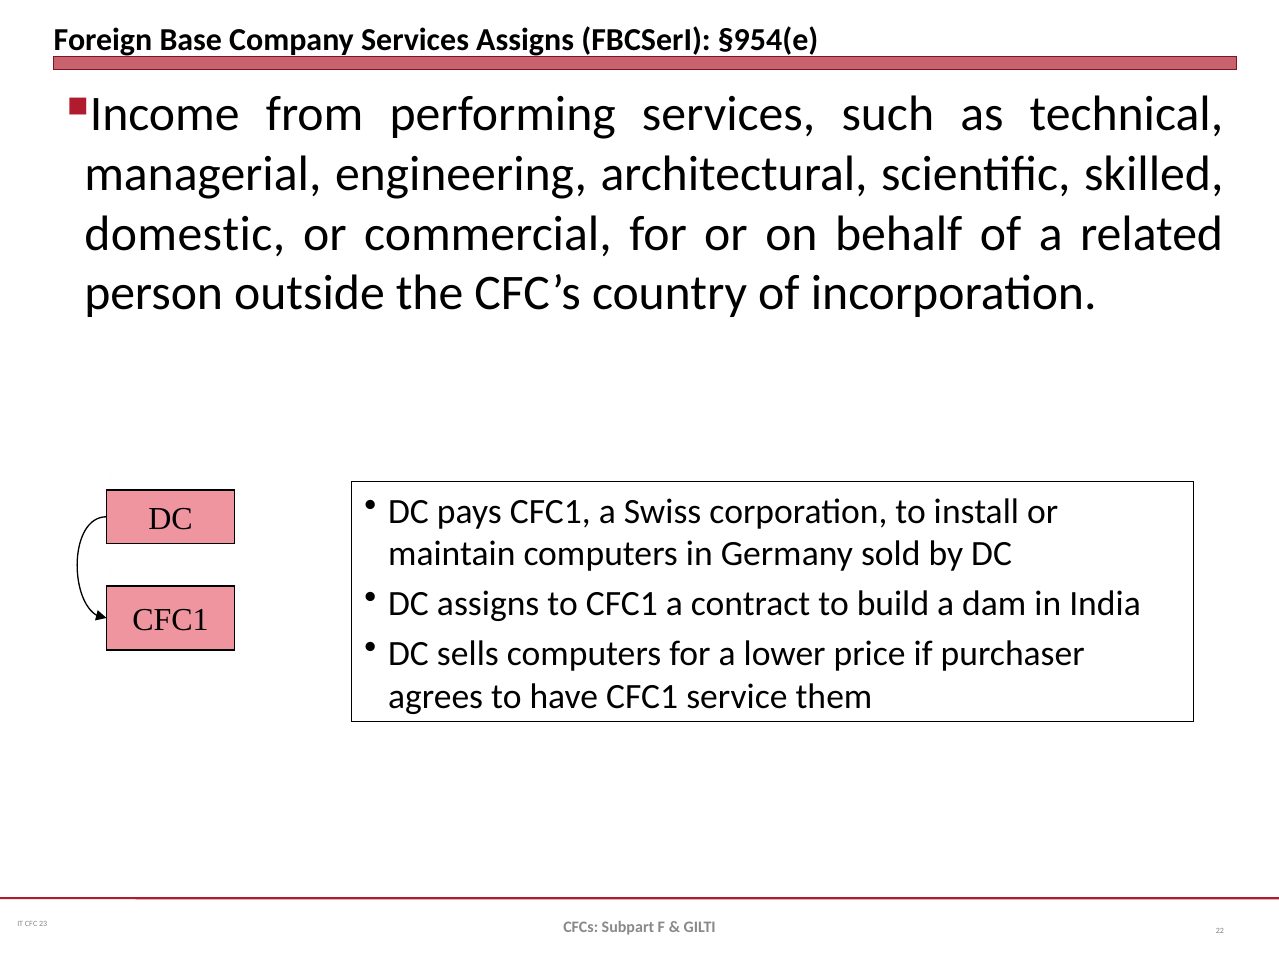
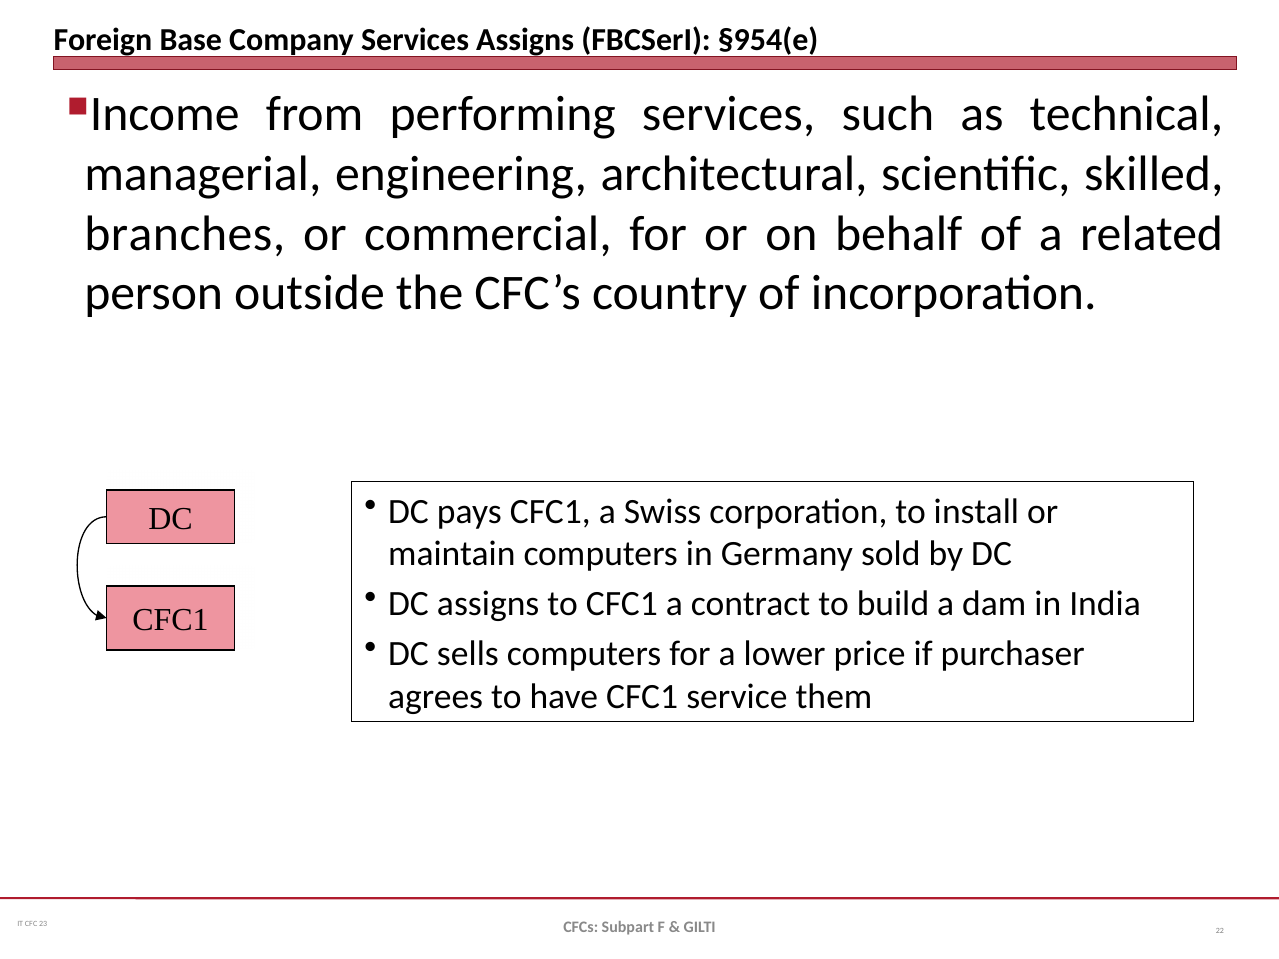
domestic: domestic -> branches
